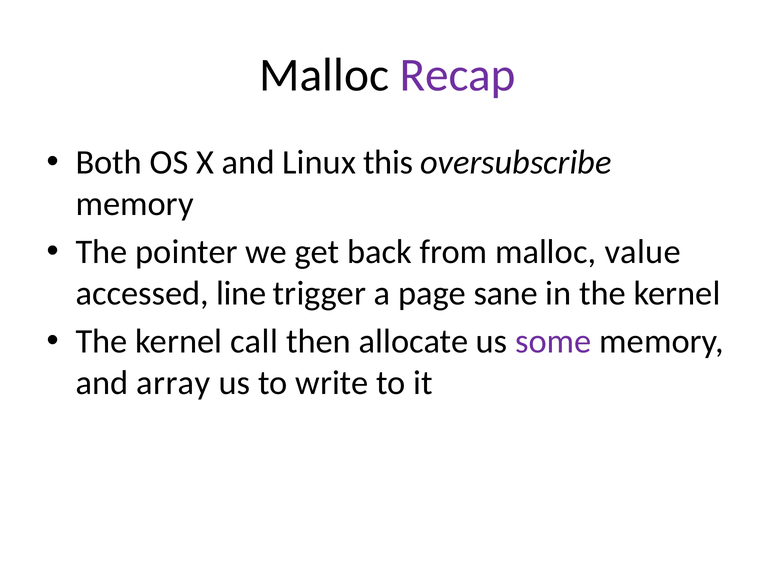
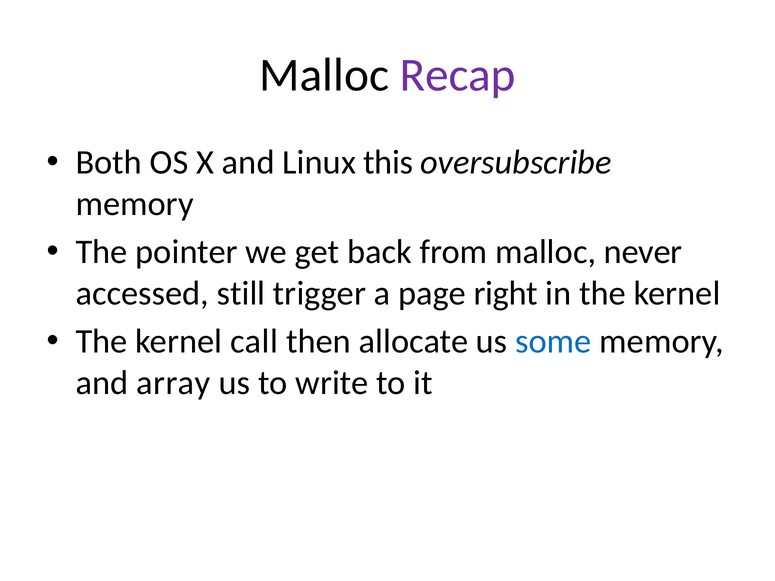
value: value -> never
line: line -> still
sane: sane -> right
some colour: purple -> blue
